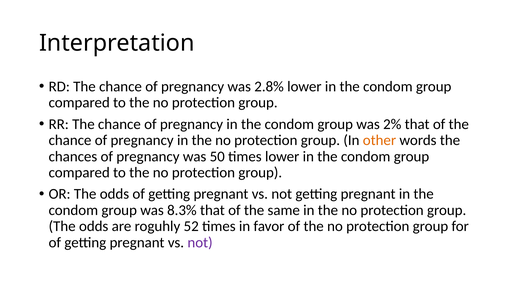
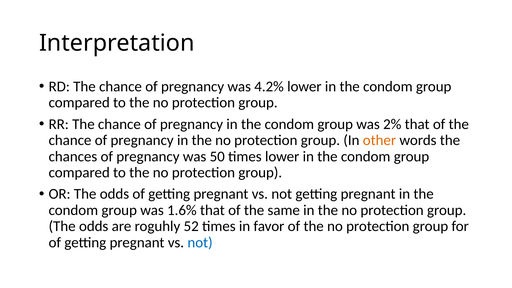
2.8%: 2.8% -> 4.2%
8.3%: 8.3% -> 1.6%
not at (200, 242) colour: purple -> blue
